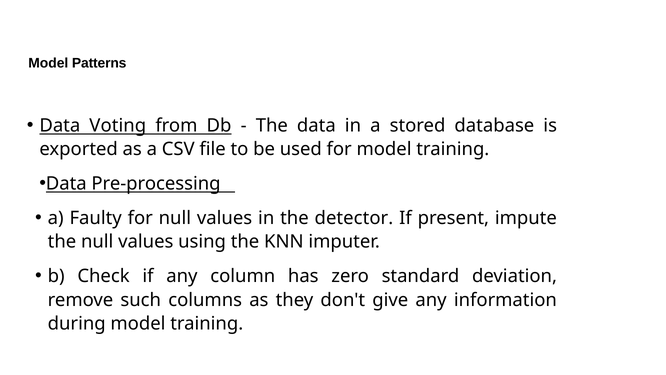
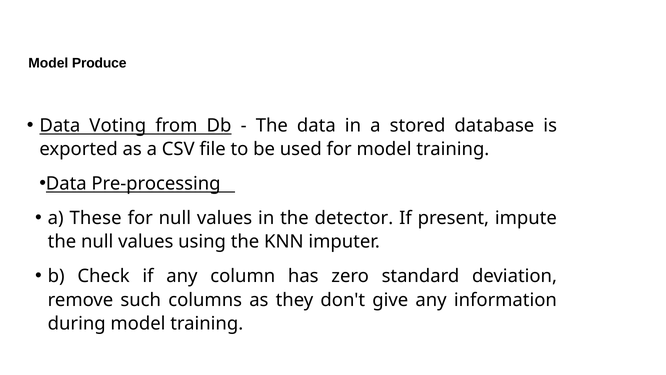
Patterns: Patterns -> Produce
Faulty: Faulty -> These
